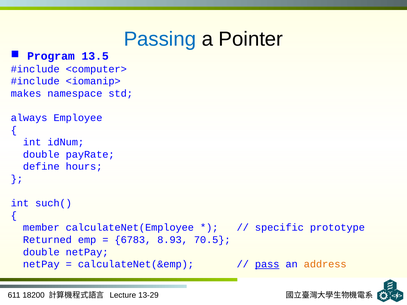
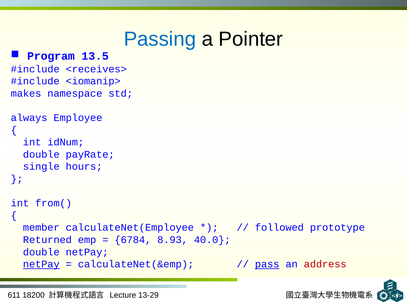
<computer>: <computer> -> <receives>
define: define -> single
such(: such( -> from(
specific: specific -> followed
6783: 6783 -> 6784
70.5: 70.5 -> 40.0
netPay at (41, 264) underline: none -> present
address colour: orange -> red
